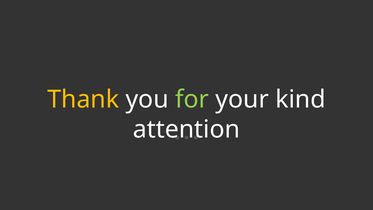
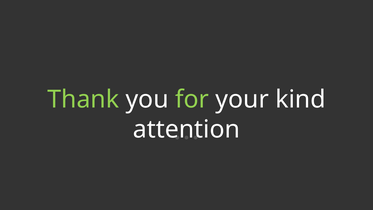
Thank colour: yellow -> light green
